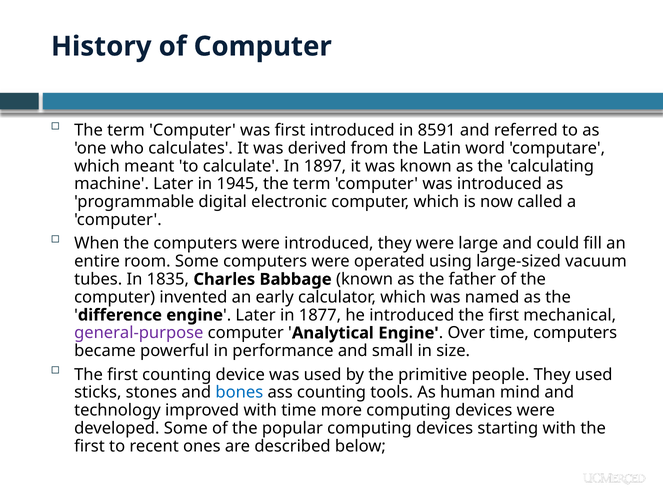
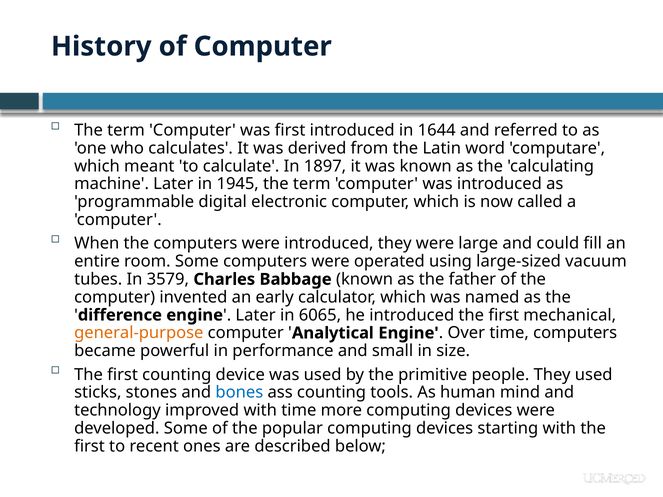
8591: 8591 -> 1644
1835: 1835 -> 3579
1877: 1877 -> 6065
general-purpose colour: purple -> orange
